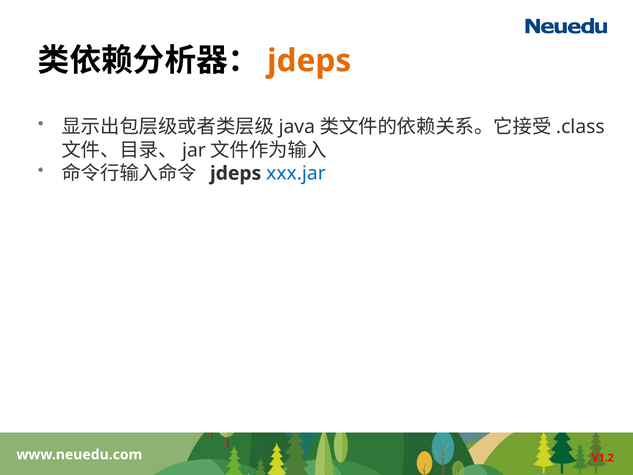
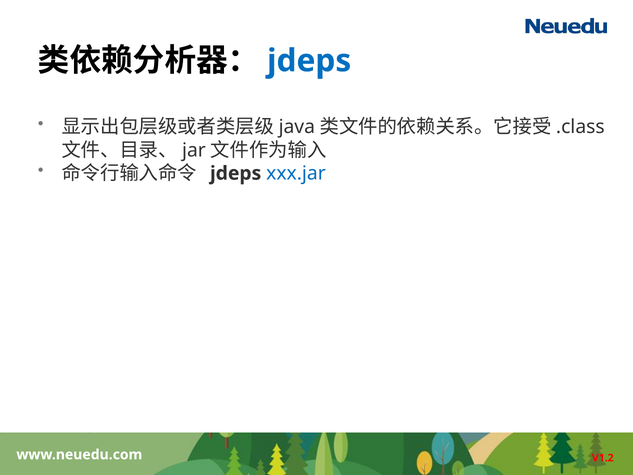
jdeps at (309, 61) colour: orange -> blue
